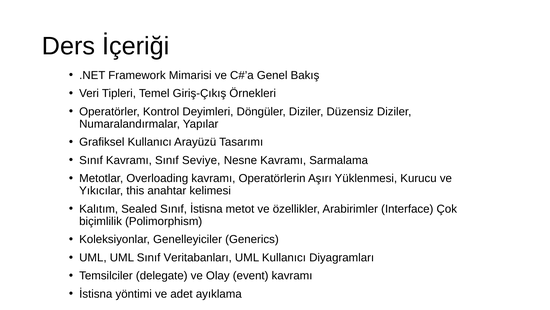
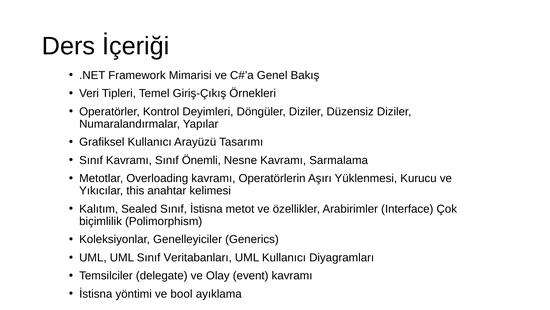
Seviye: Seviye -> Önemli
adet: adet -> bool
